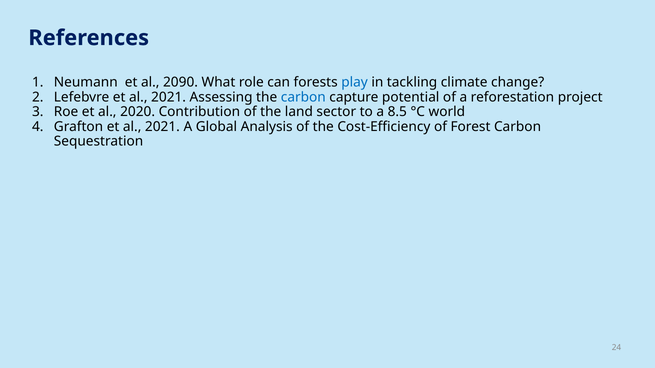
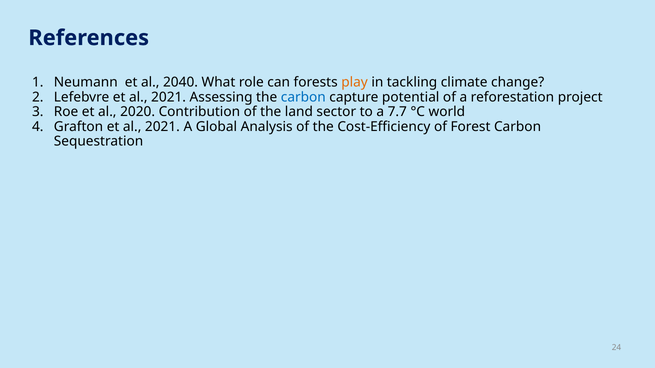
2090: 2090 -> 2040
play colour: blue -> orange
8.5: 8.5 -> 7.7
